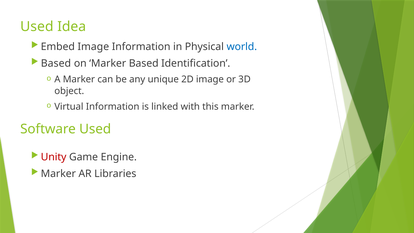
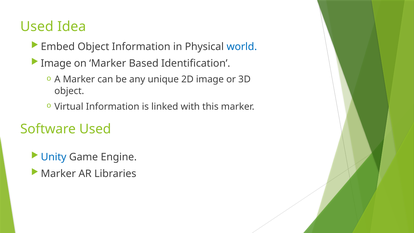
Embed Image: Image -> Object
Based at (56, 63): Based -> Image
Unity colour: red -> blue
